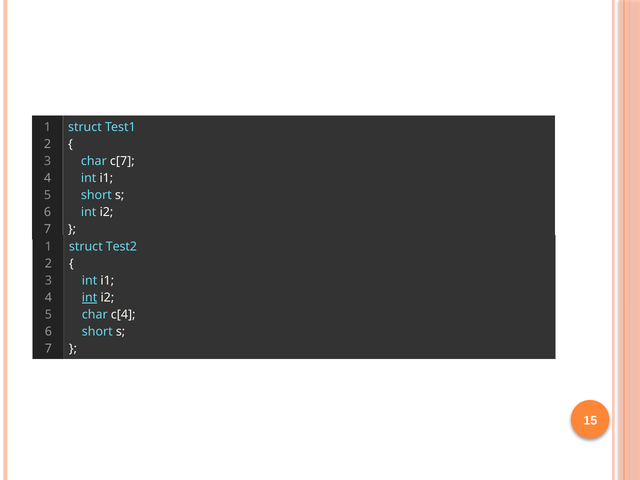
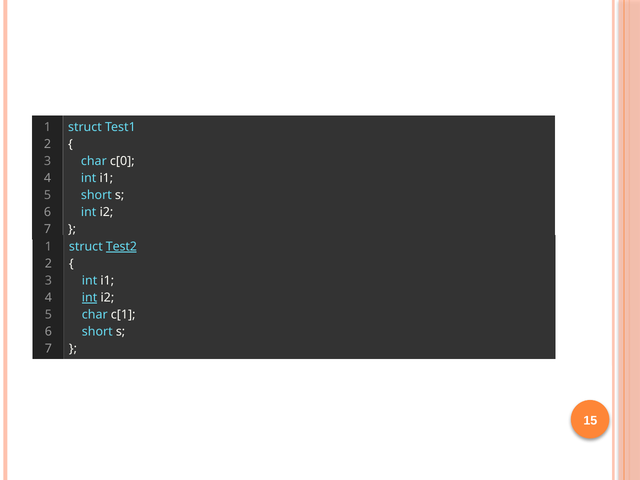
c[7: c[7 -> c[0
Test2 underline: none -> present
c[4: c[4 -> c[1
